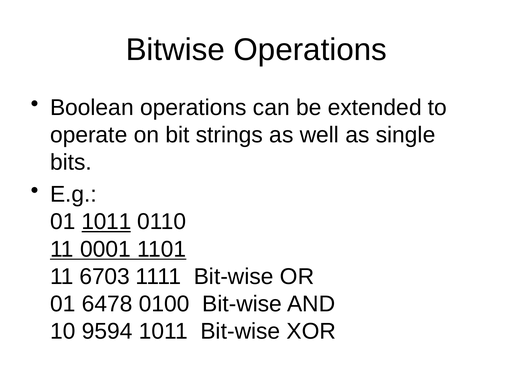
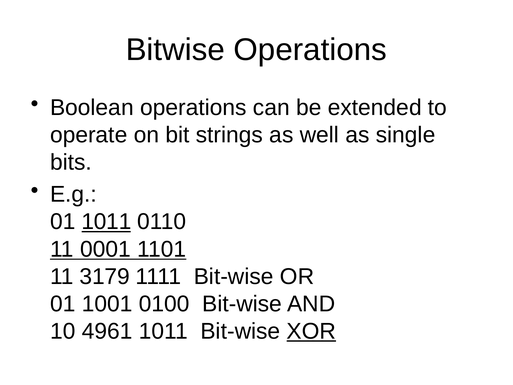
6703: 6703 -> 3179
6478: 6478 -> 1001
9594: 9594 -> 4961
XOR underline: none -> present
